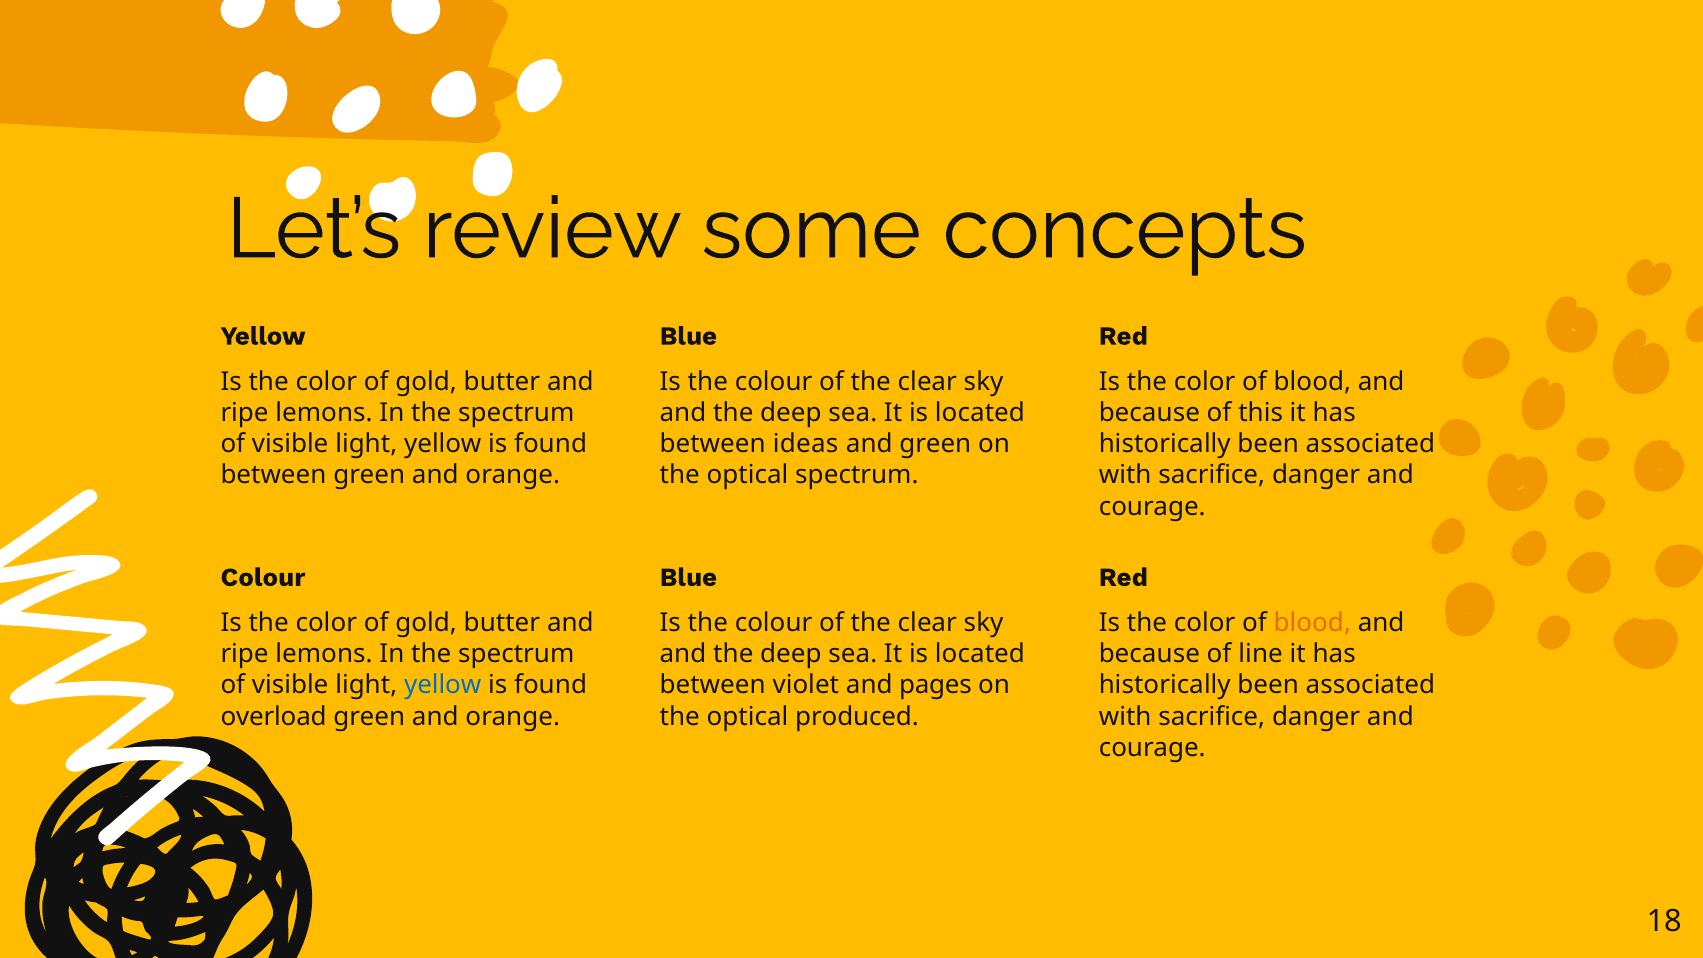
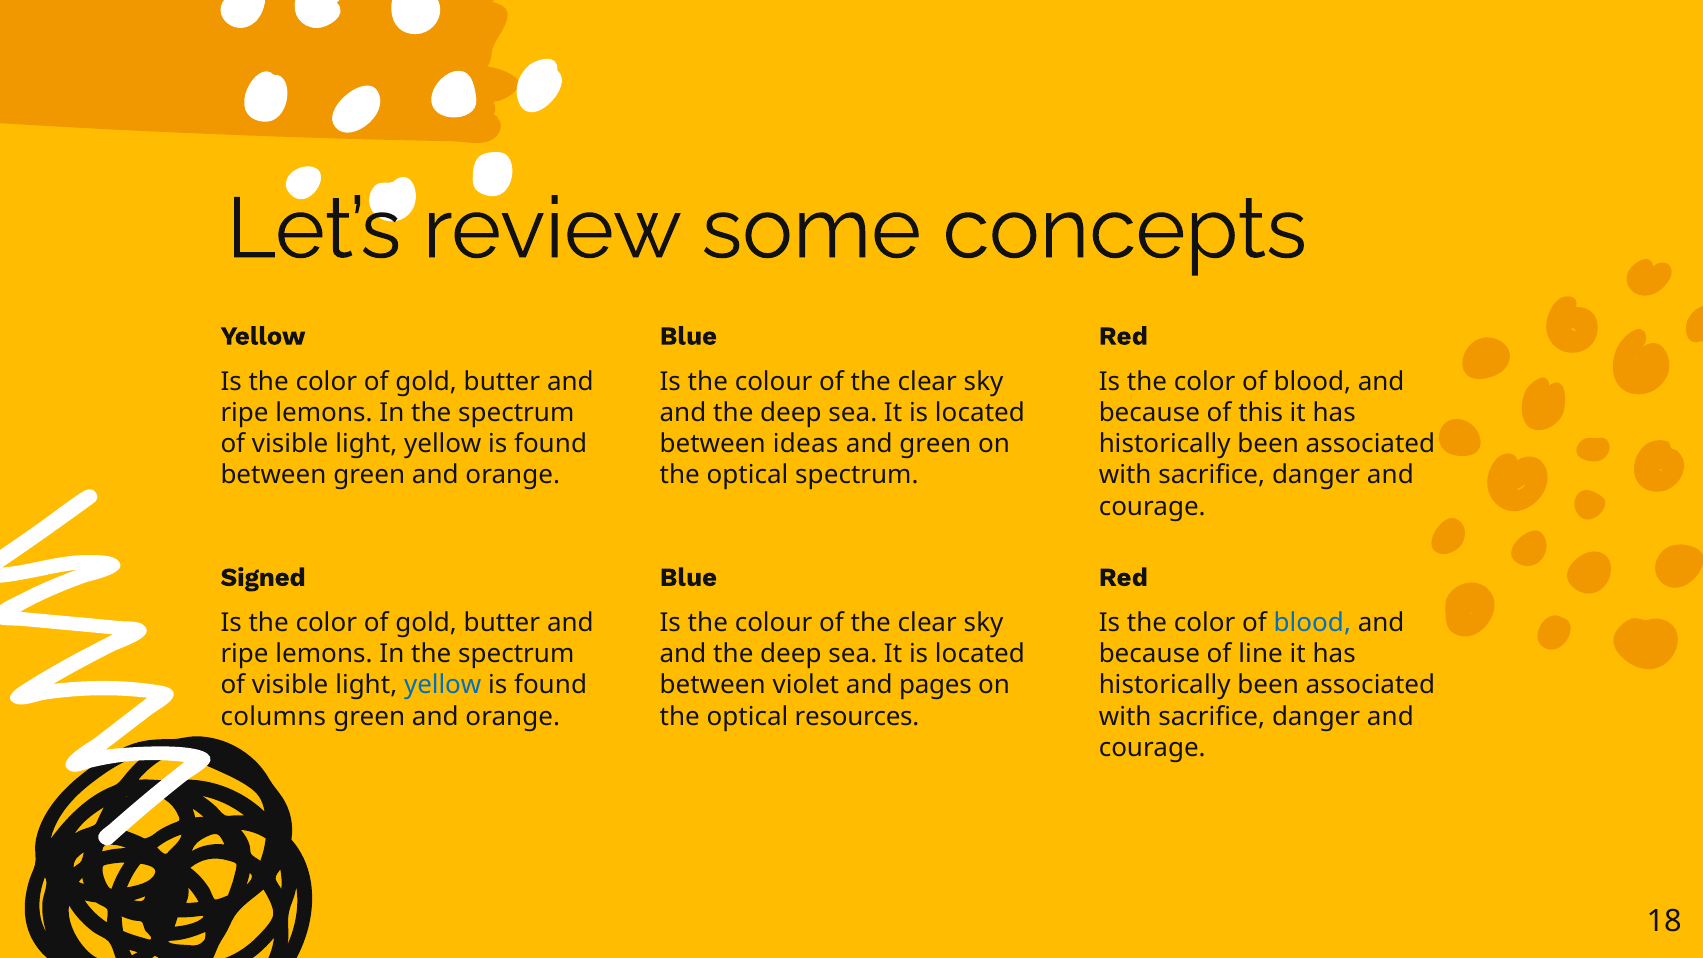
Colour at (263, 577): Colour -> Signed
blood at (1312, 623) colour: orange -> blue
overload: overload -> columns
produced: produced -> resources
